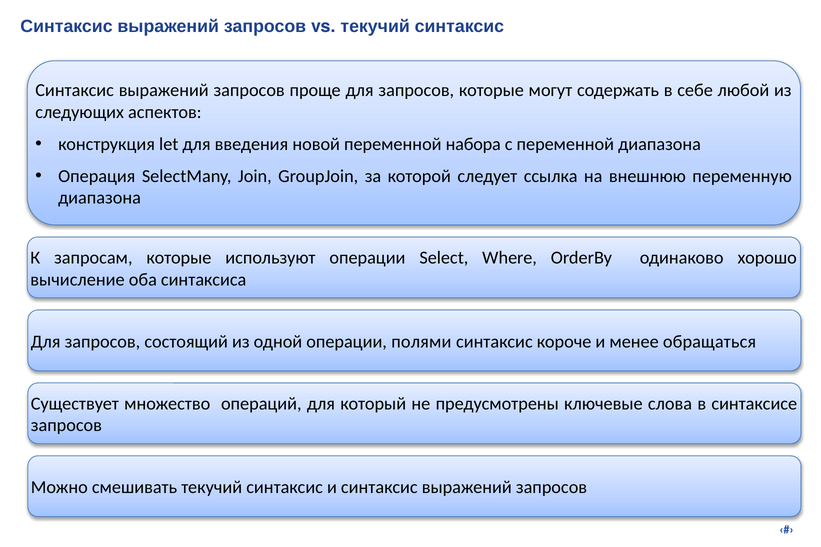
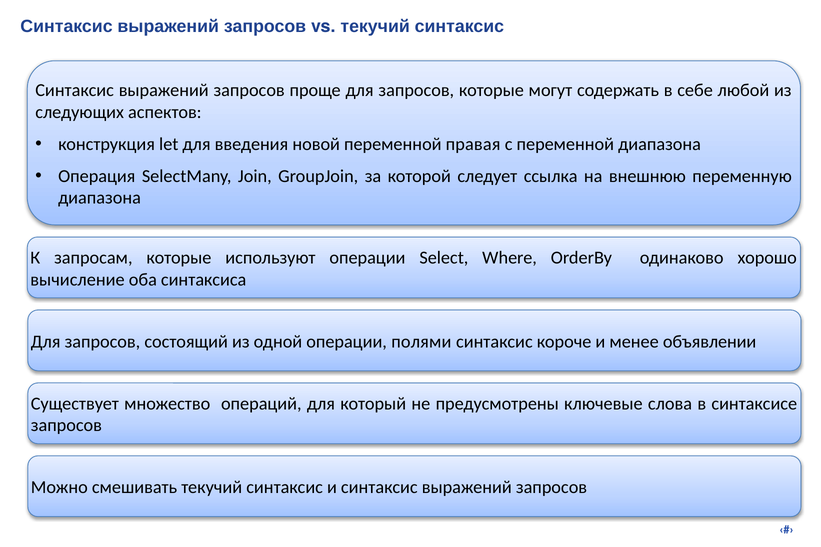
набора: набора -> правая
обращаться: обращаться -> объявлении
